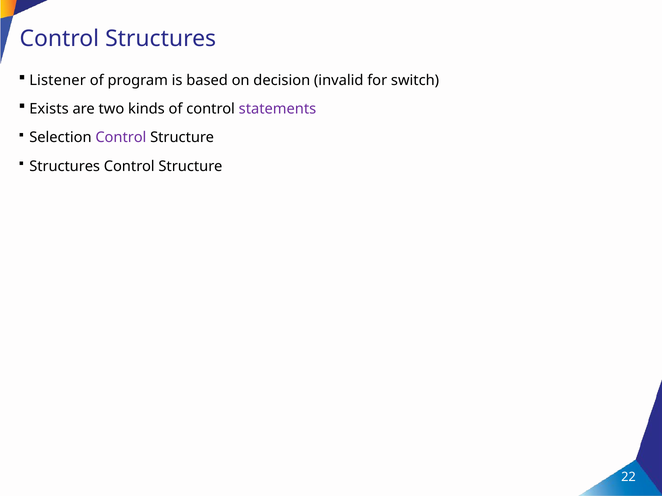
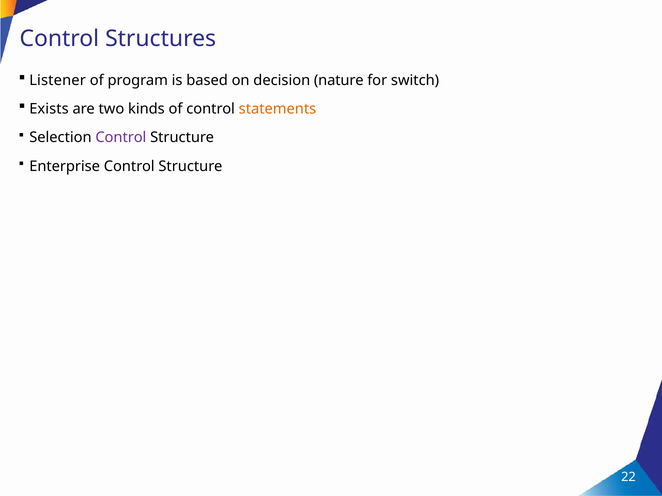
invalid: invalid -> nature
statements colour: purple -> orange
Structures at (65, 166): Structures -> Enterprise
